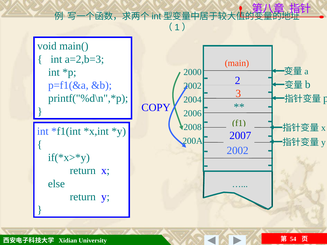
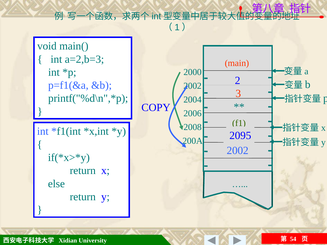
2007: 2007 -> 2095
